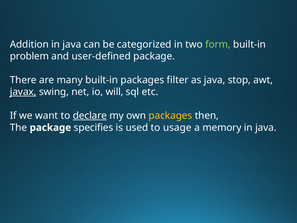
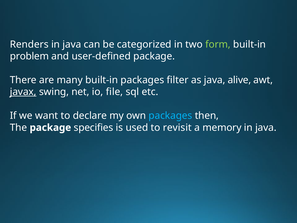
Addition: Addition -> Renders
stop: stop -> alive
will: will -> file
declare underline: present -> none
packages at (170, 116) colour: yellow -> light blue
usage: usage -> revisit
